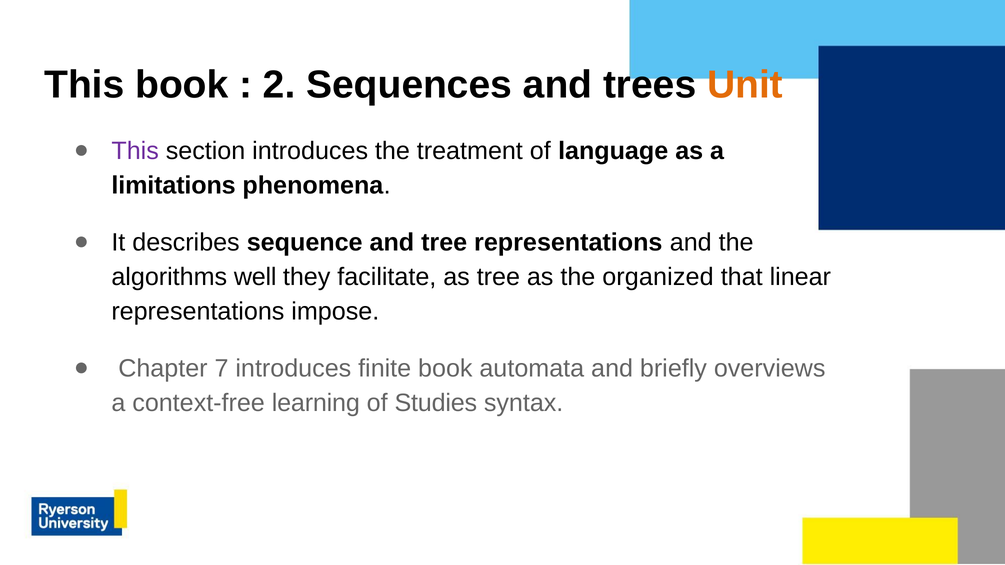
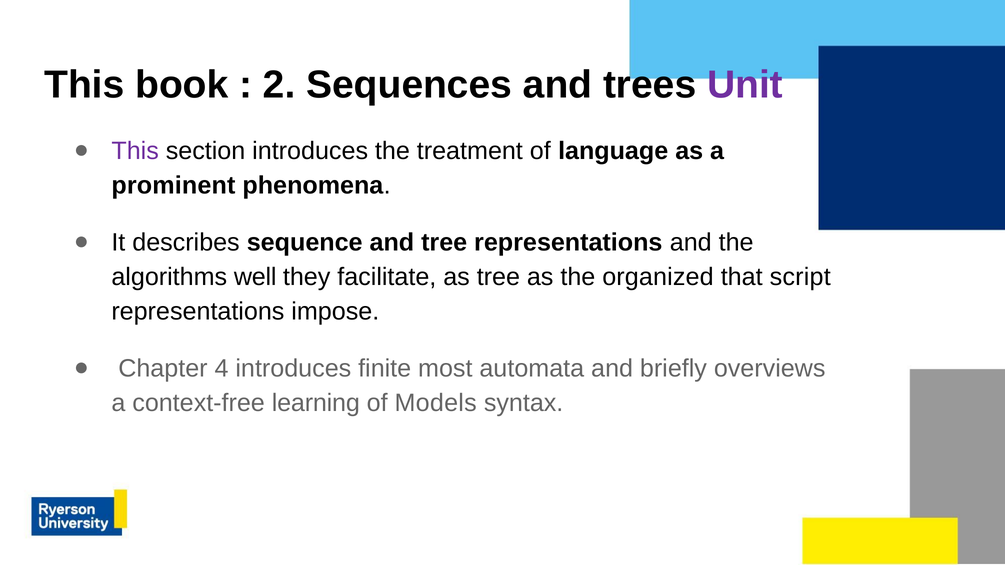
Unit colour: orange -> purple
limitations: limitations -> prominent
linear: linear -> script
7: 7 -> 4
finite book: book -> most
Studies: Studies -> Models
